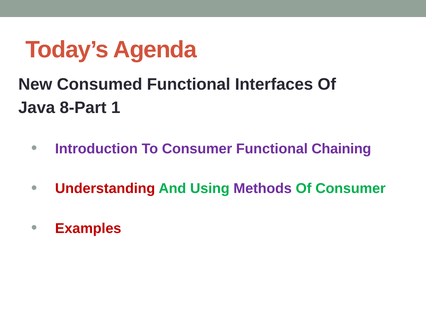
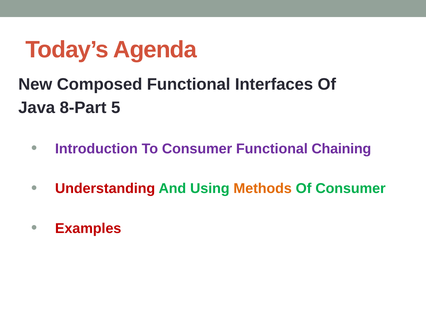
Consumed: Consumed -> Composed
1: 1 -> 5
Methods colour: purple -> orange
